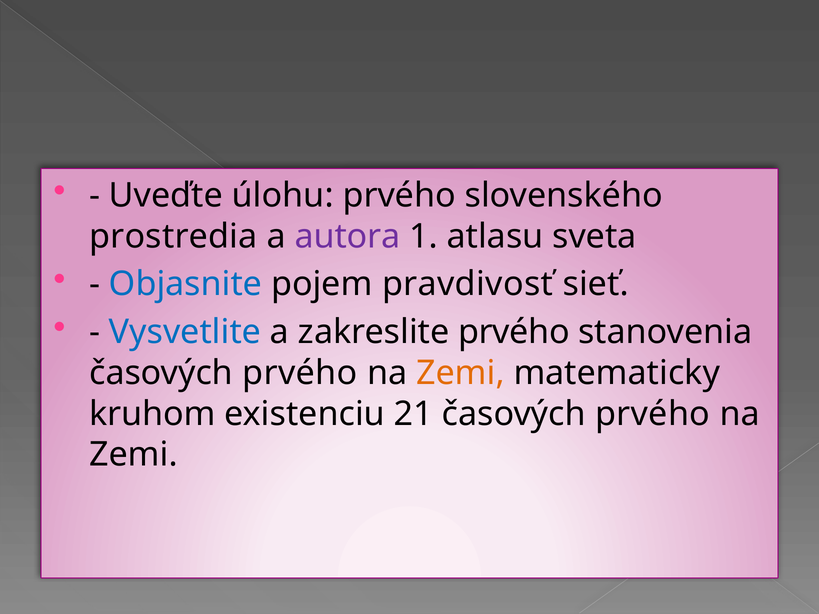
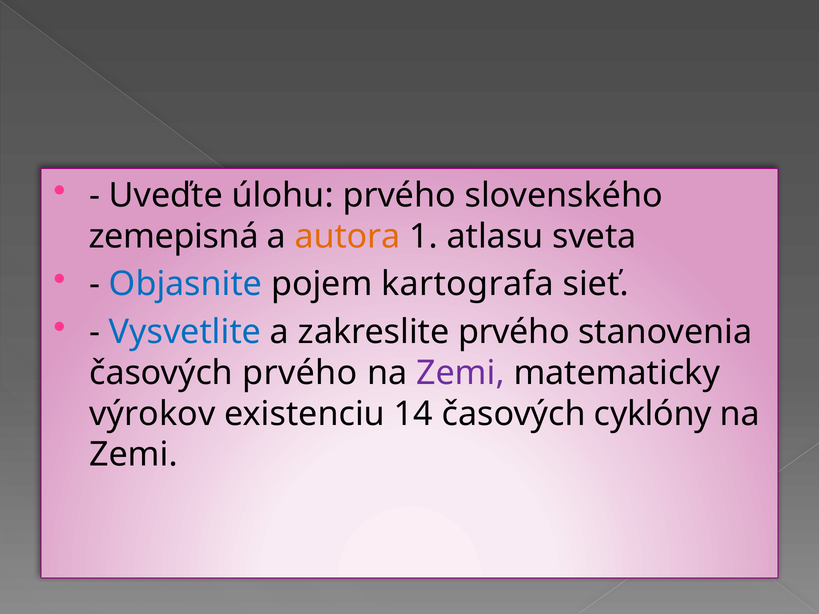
prostredia: prostredia -> zemepisná
autora colour: purple -> orange
pravdivosť: pravdivosť -> kartografa
Zemi at (460, 373) colour: orange -> purple
kruhom: kruhom -> výrokov
21: 21 -> 14
prvého at (653, 414): prvého -> cyklóny
